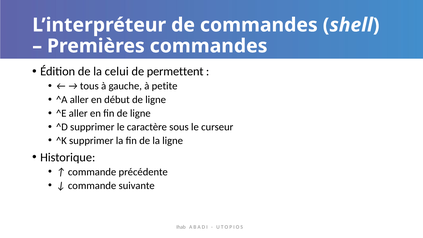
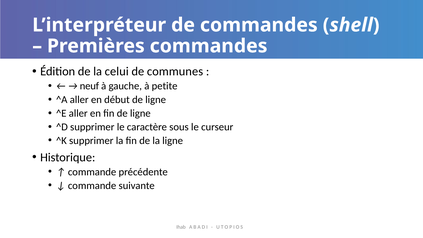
permettent: permettent -> communes
tous: tous -> neuf
